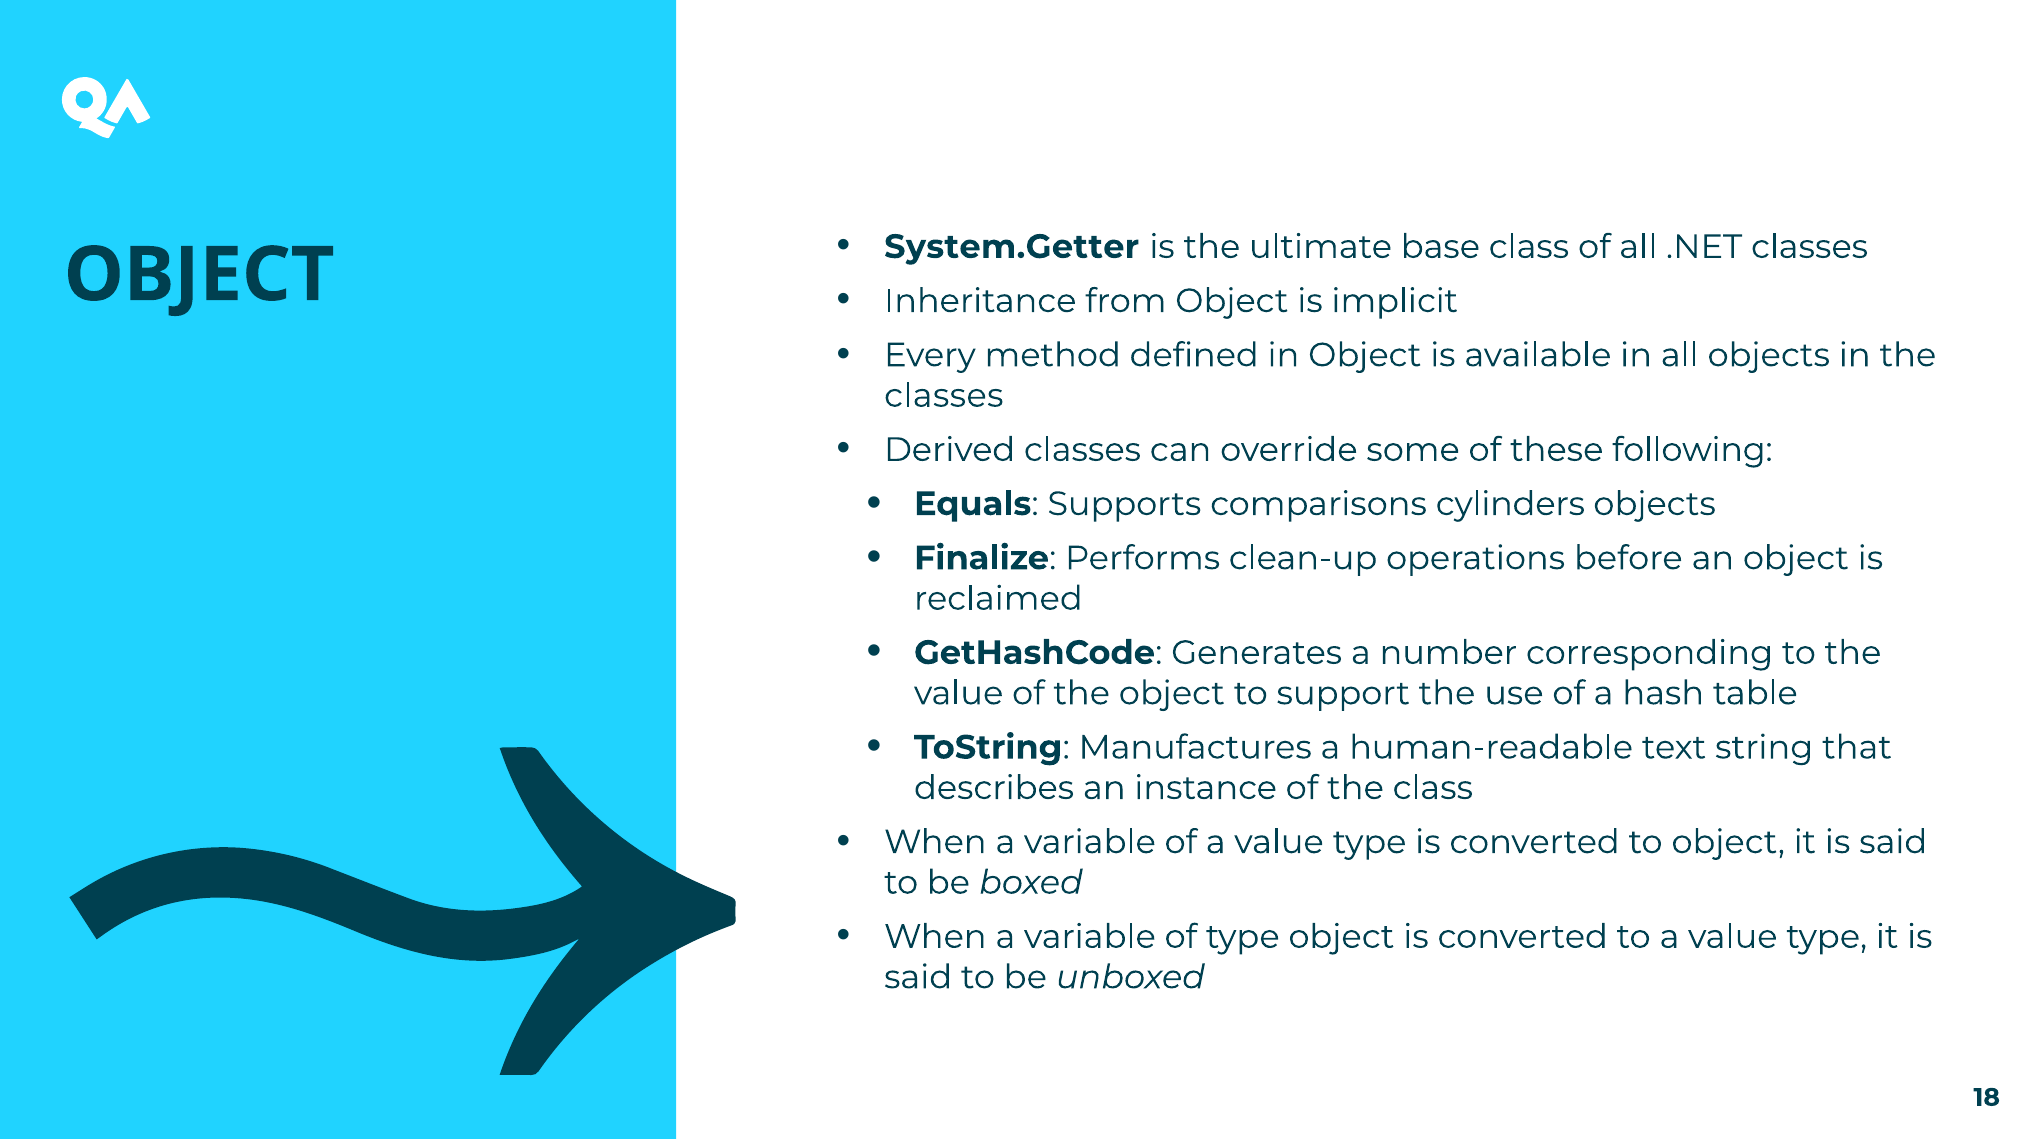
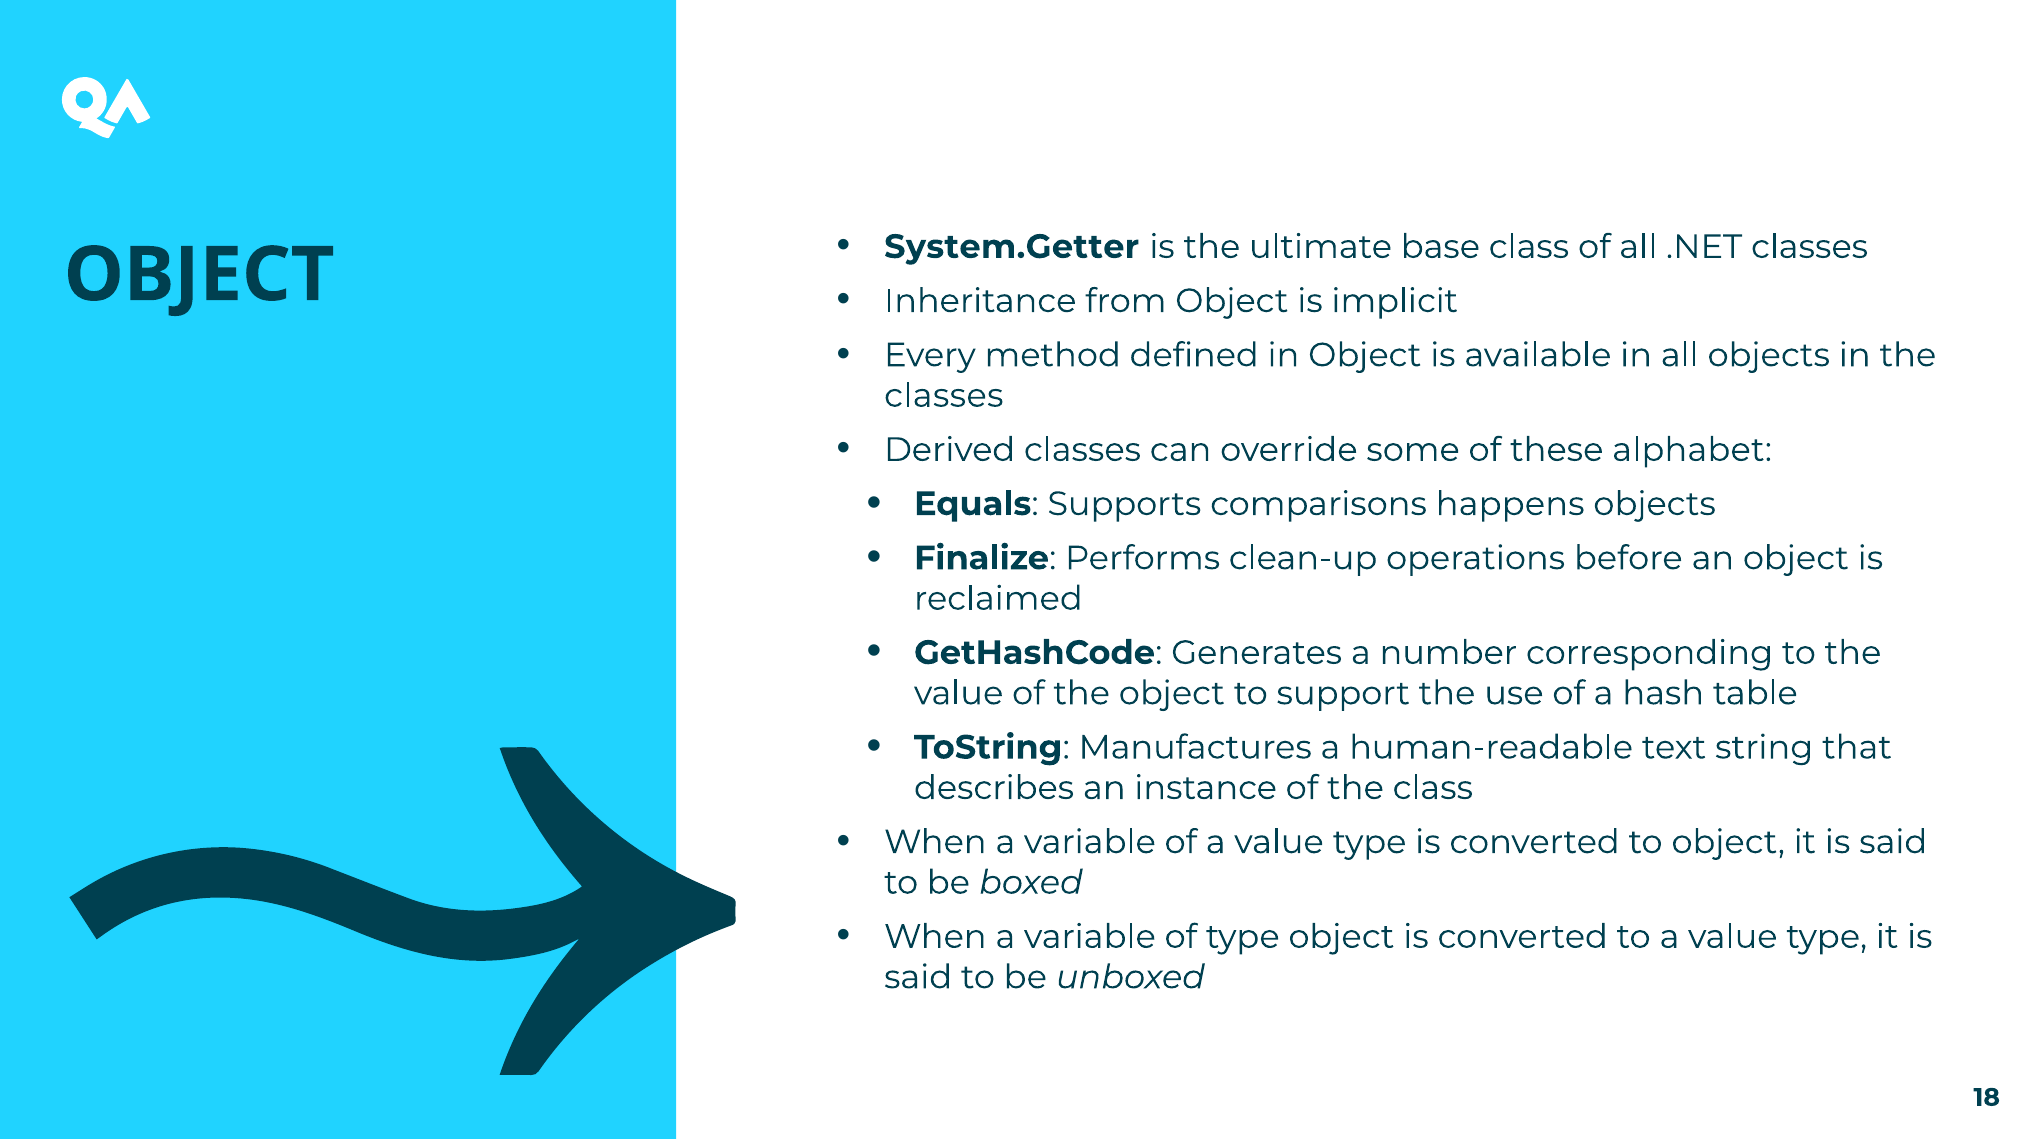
following: following -> alphabet
cylinders: cylinders -> happens
